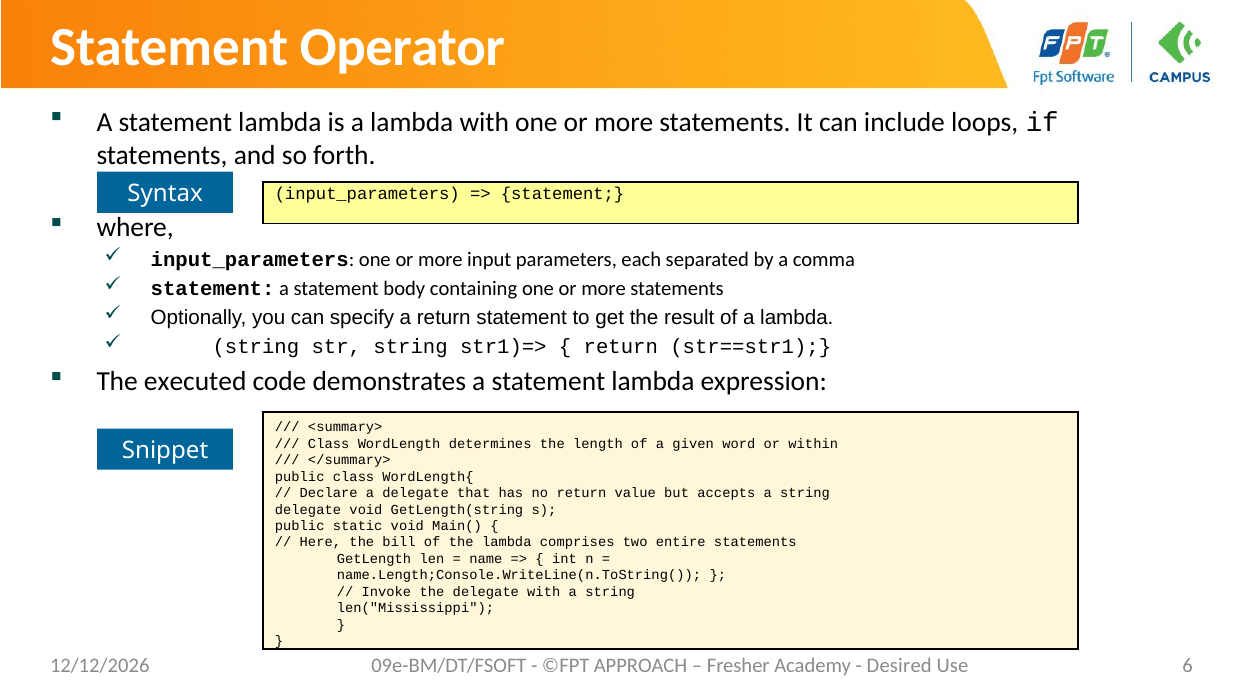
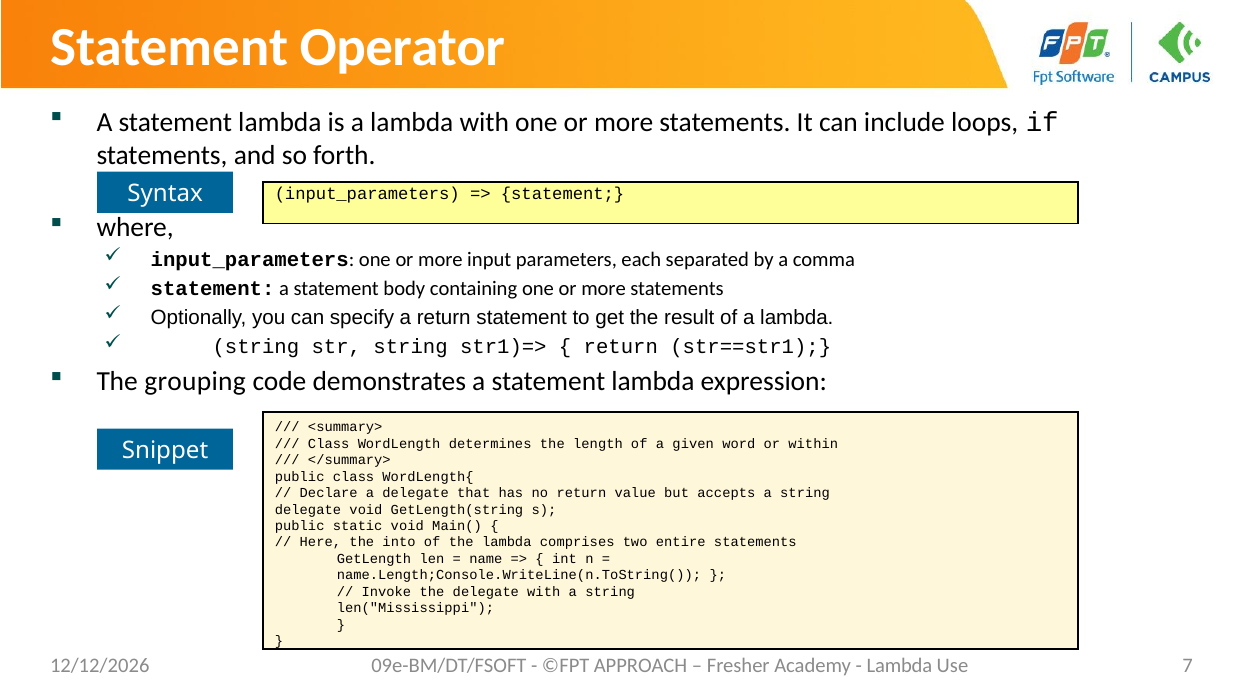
executed: executed -> grouping
bill: bill -> into
Desired at (899, 665): Desired -> Lambda
6: 6 -> 7
